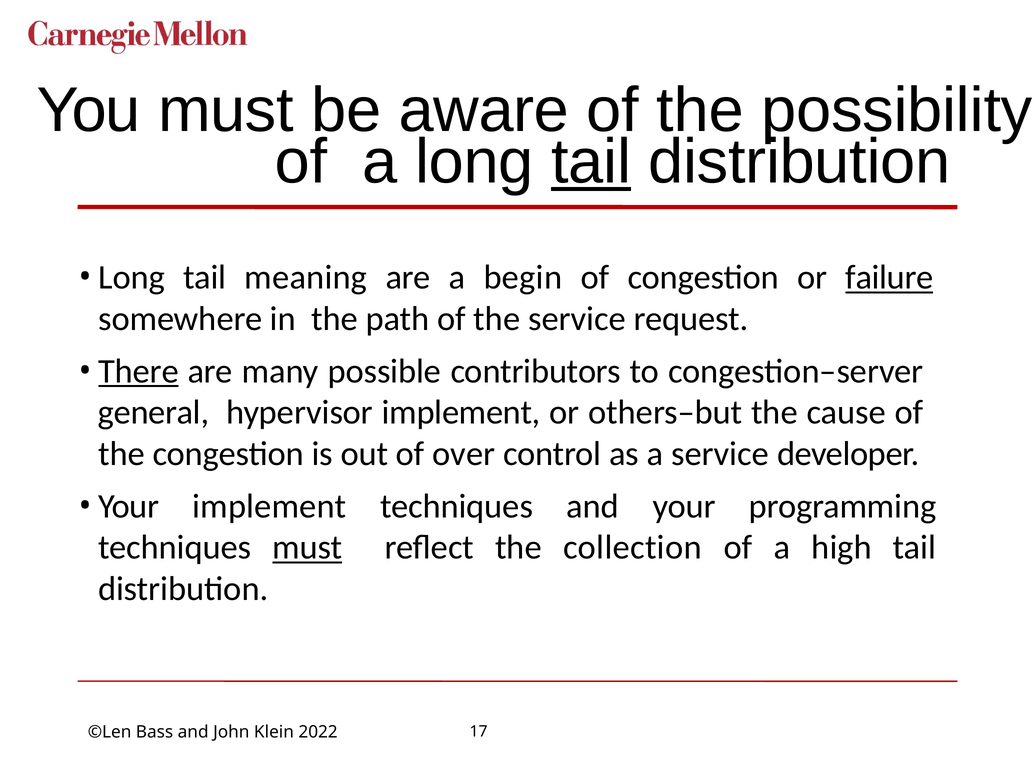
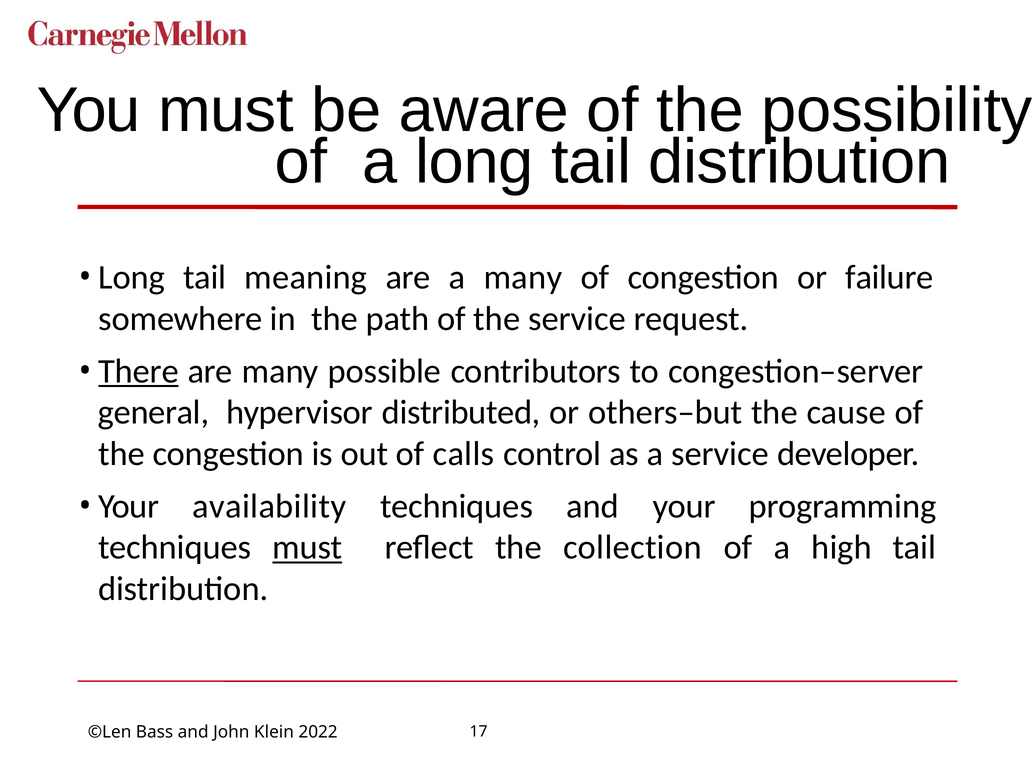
tail at (591, 162) underline: present -> none
a begin: begin -> many
failure underline: present -> none
hypervisor implement: implement -> distributed
over: over -> calls
Your implement: implement -> availability
